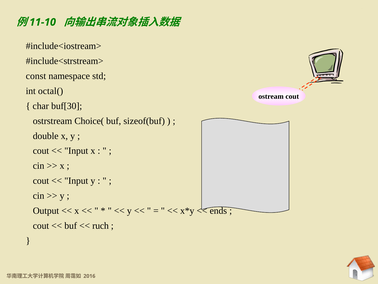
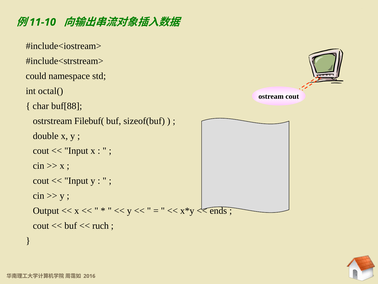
const: const -> could
buf[30: buf[30 -> buf[88
Choice(: Choice( -> Filebuf(
